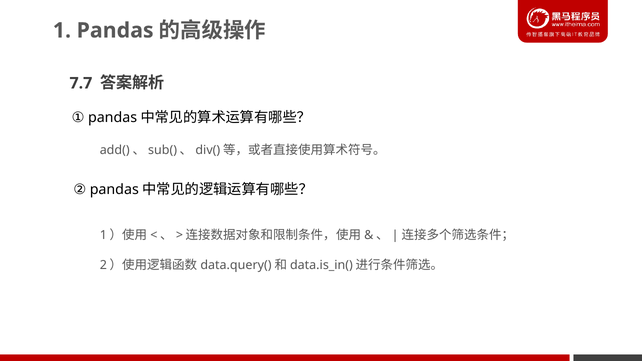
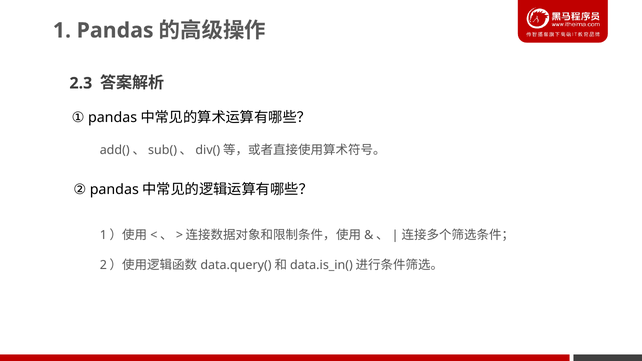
7.7: 7.7 -> 2.3
